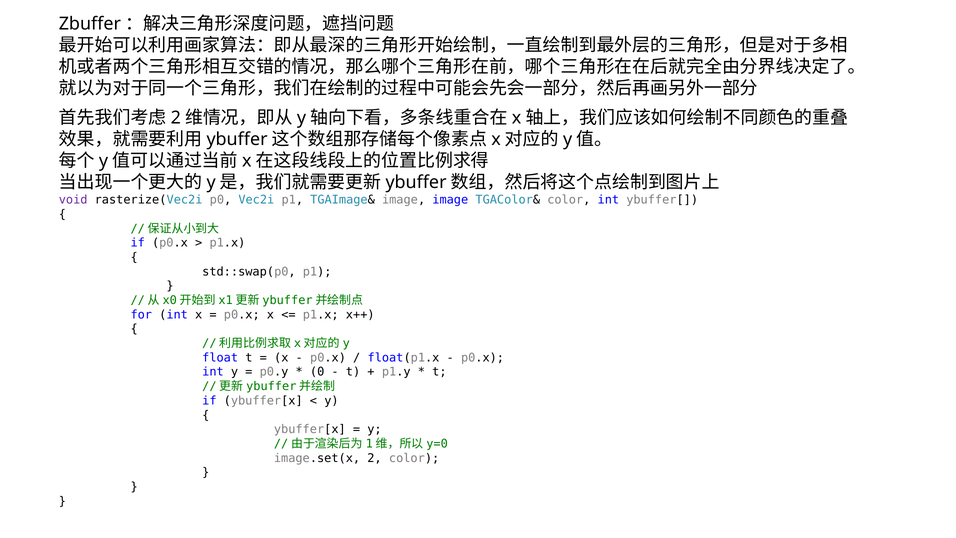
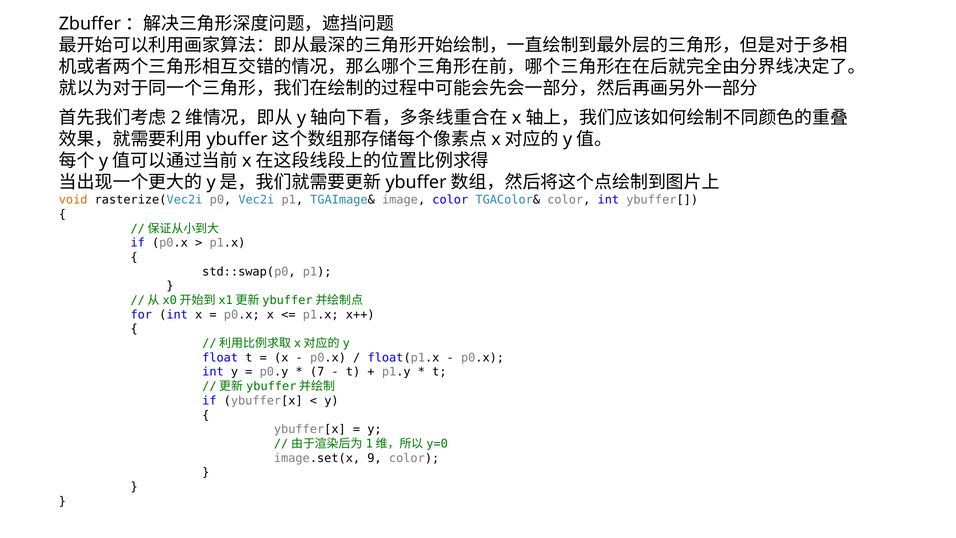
void colour: purple -> orange
image image: image -> color
0: 0 -> 7
2: 2 -> 9
